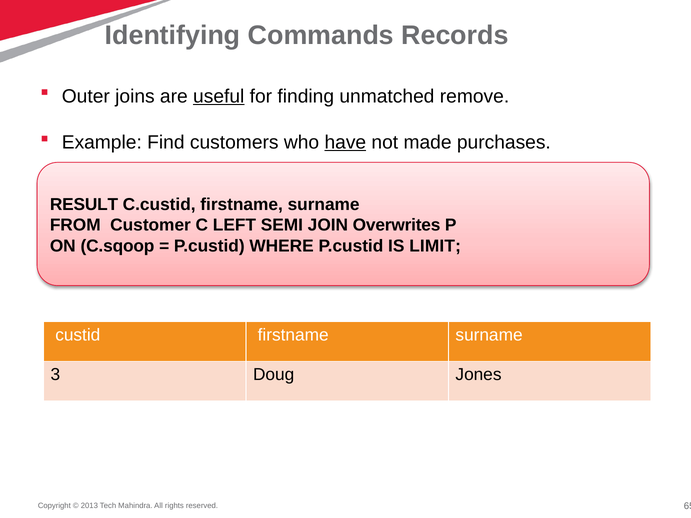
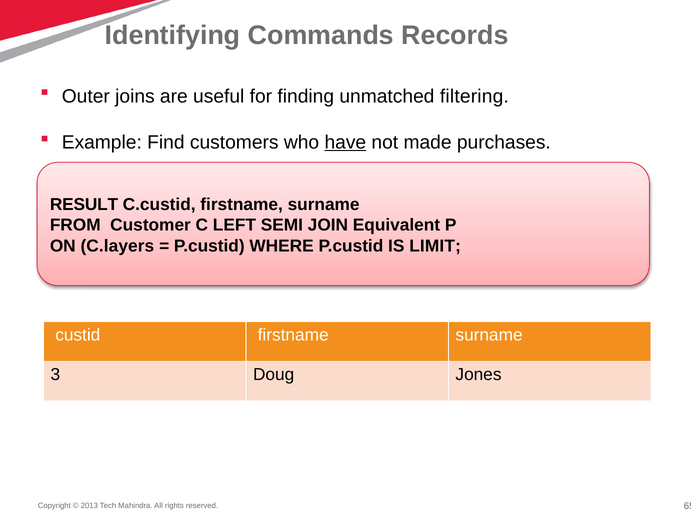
useful underline: present -> none
remove: remove -> filtering
Overwrites: Overwrites -> Equivalent
C.sqoop: C.sqoop -> C.layers
